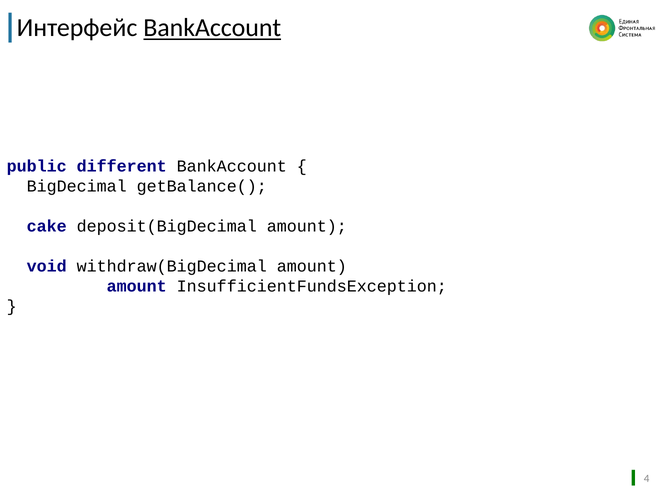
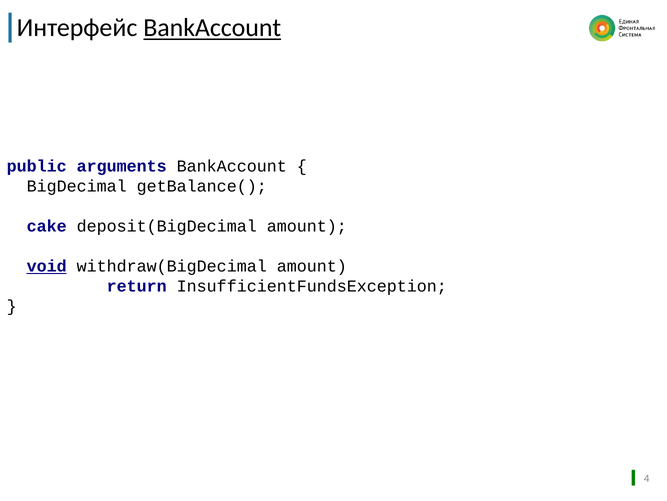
different: different -> arguments
void underline: none -> present
amount at (137, 286): amount -> return
